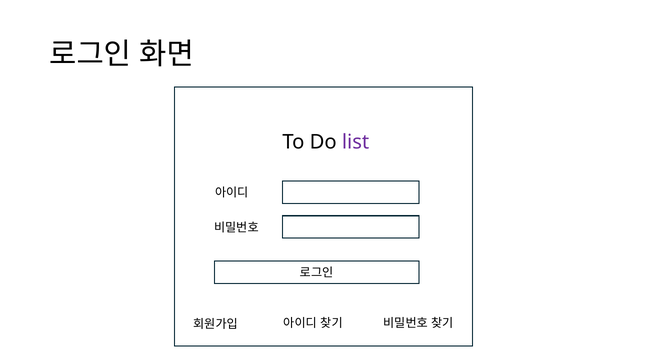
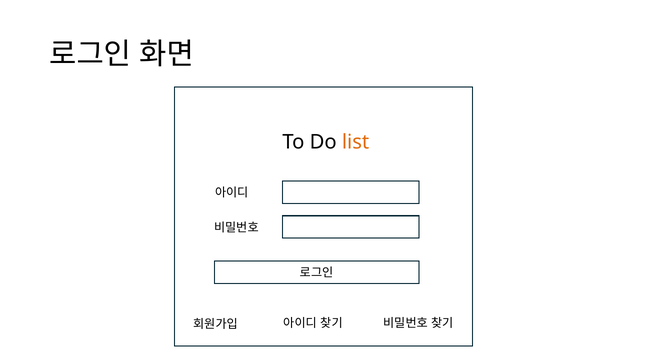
list colour: purple -> orange
